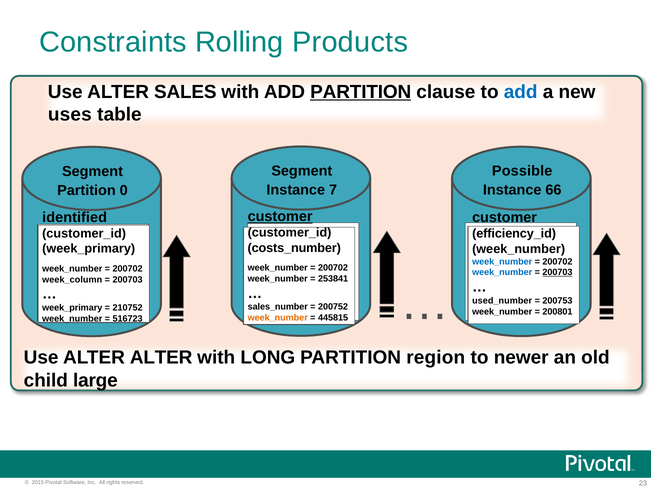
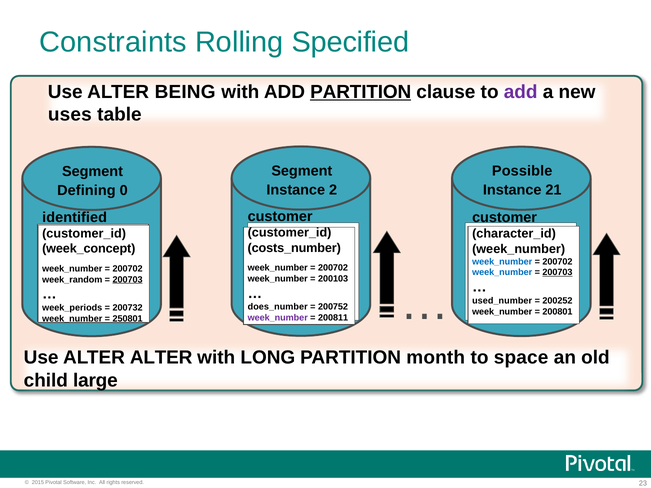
Products: Products -> Specified
SALES: SALES -> BEING
add at (521, 92) colour: blue -> purple
7: 7 -> 2
66: 66 -> 21
Partition at (86, 190): Partition -> Defining
customer at (280, 217) underline: present -> none
efficiency_id: efficiency_id -> character_id
week_primary at (89, 249): week_primary -> week_concept
253841: 253841 -> 200103
week_column: week_column -> week_random
200703 at (128, 280) underline: none -> present
200753: 200753 -> 200252
sales_number: sales_number -> does_number
week_primary at (72, 308): week_primary -> week_periods
210752: 210752 -> 200732
week_number at (278, 318) colour: orange -> purple
445815: 445815 -> 200811
516723: 516723 -> 250801
region: region -> month
newer: newer -> space
